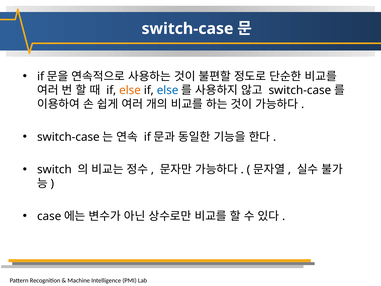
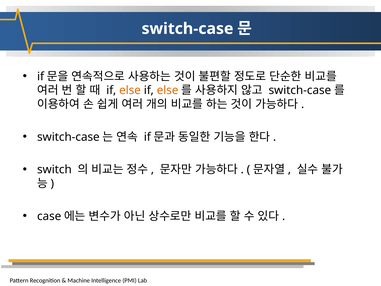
else at (168, 90) colour: blue -> orange
